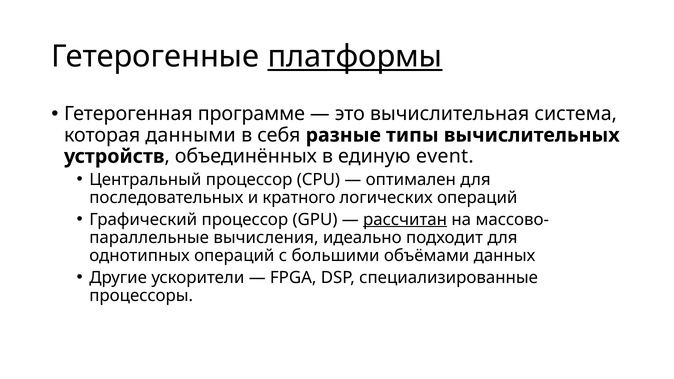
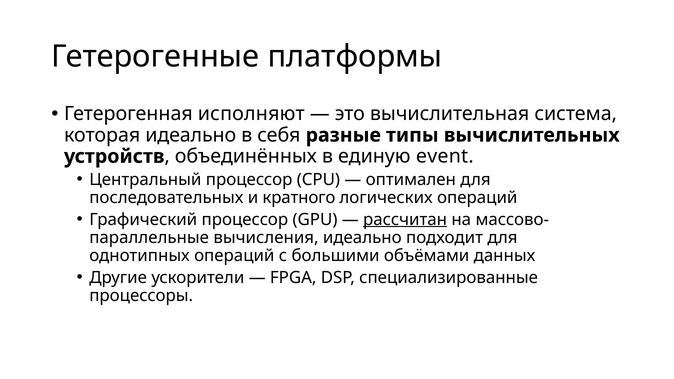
платформы underline: present -> none
программе: программе -> исполняют
которая данными: данными -> идеально
